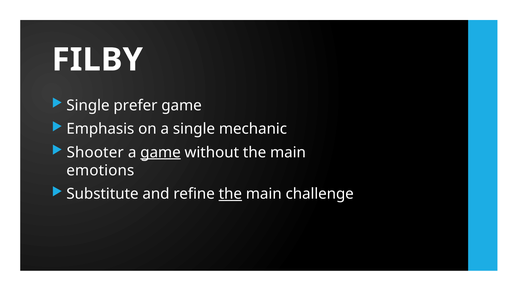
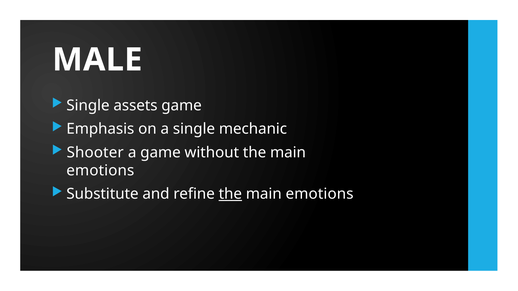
FILBY: FILBY -> MALE
prefer: prefer -> assets
game at (161, 153) underline: present -> none
challenge at (320, 194): challenge -> emotions
